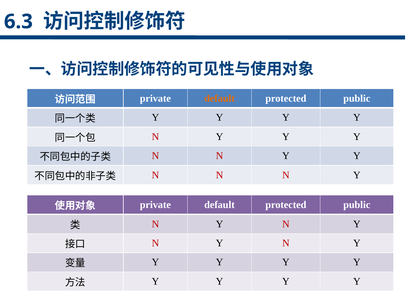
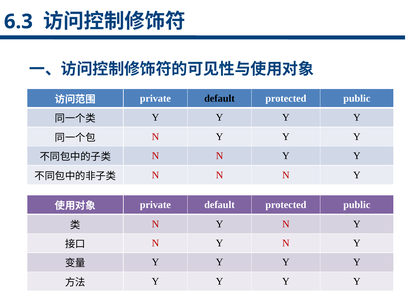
default at (219, 98) colour: orange -> black
